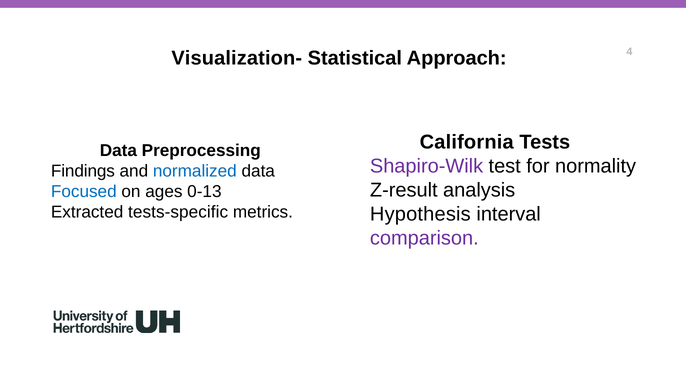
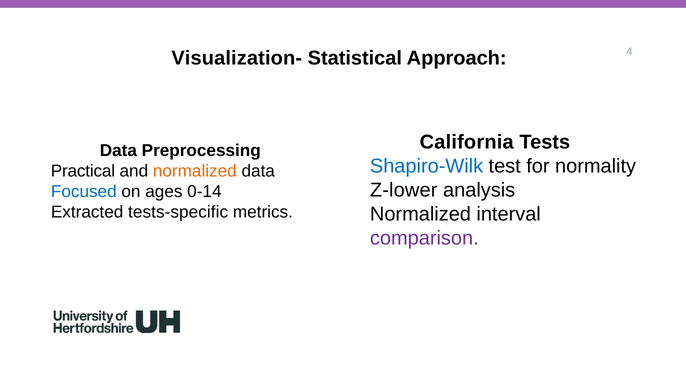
Shapiro-Wilk colour: purple -> blue
Findings: Findings -> Practical
normalized at (195, 171) colour: blue -> orange
Z-result: Z-result -> Z-lower
0-13: 0-13 -> 0-14
Hypothesis at (420, 214): Hypothesis -> Normalized
